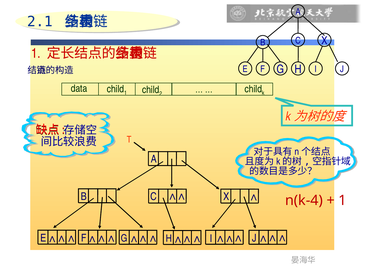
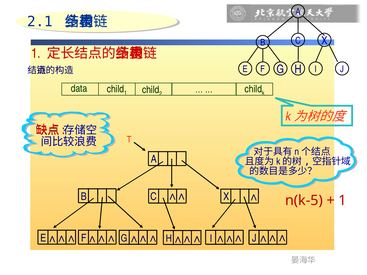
n(k-4: n(k-4 -> n(k-5
